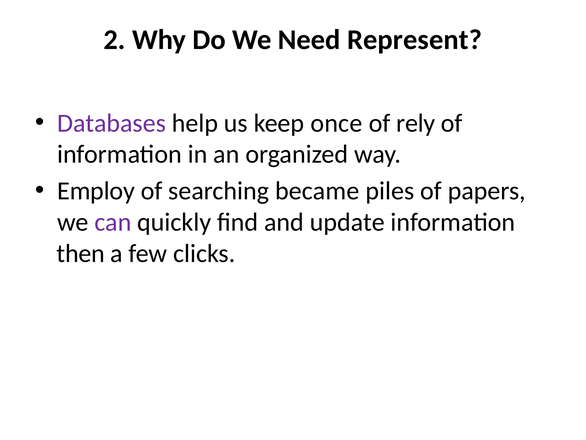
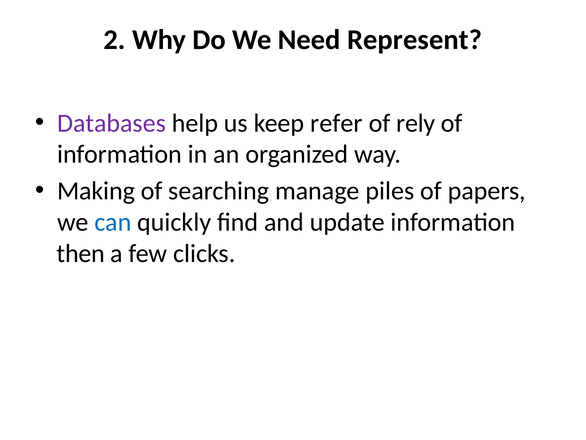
once: once -> refer
Employ: Employ -> Making
became: became -> manage
can colour: purple -> blue
